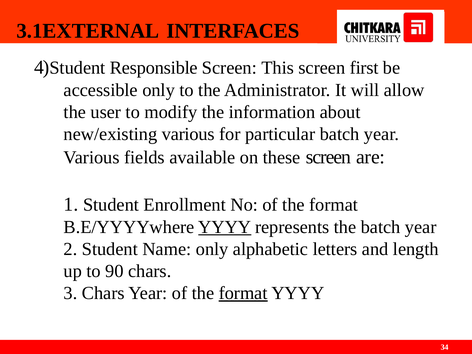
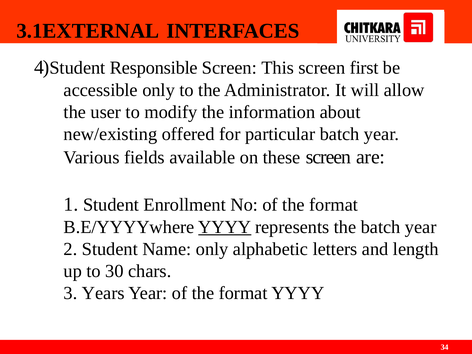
new/existing various: various -> offered
90: 90 -> 30
3 Chars: Chars -> Years
format at (243, 293) underline: present -> none
